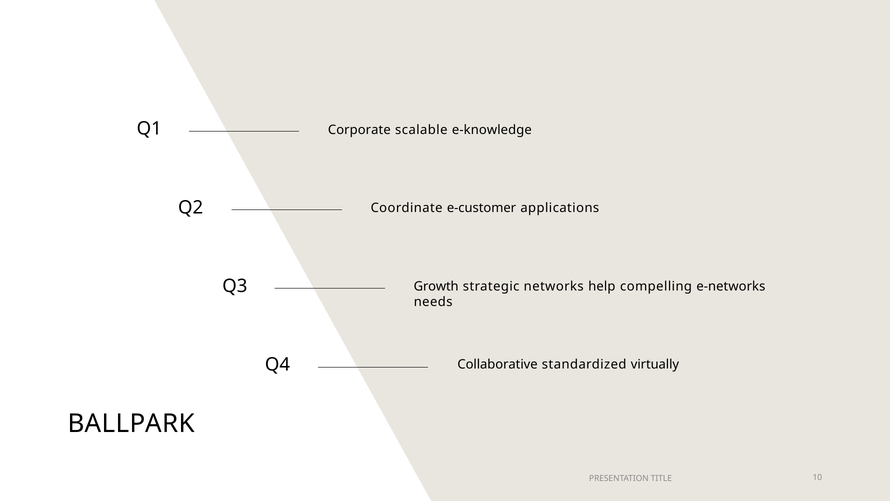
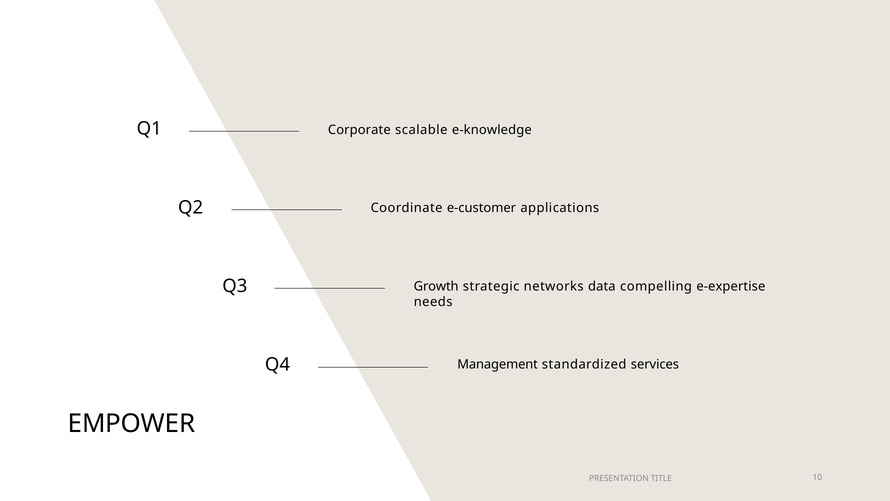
help: help -> data
e-networks: e-networks -> e-expertise
Collaborative: Collaborative -> Management
virtually: virtually -> services
BALLPARK: BALLPARK -> EMPOWER
